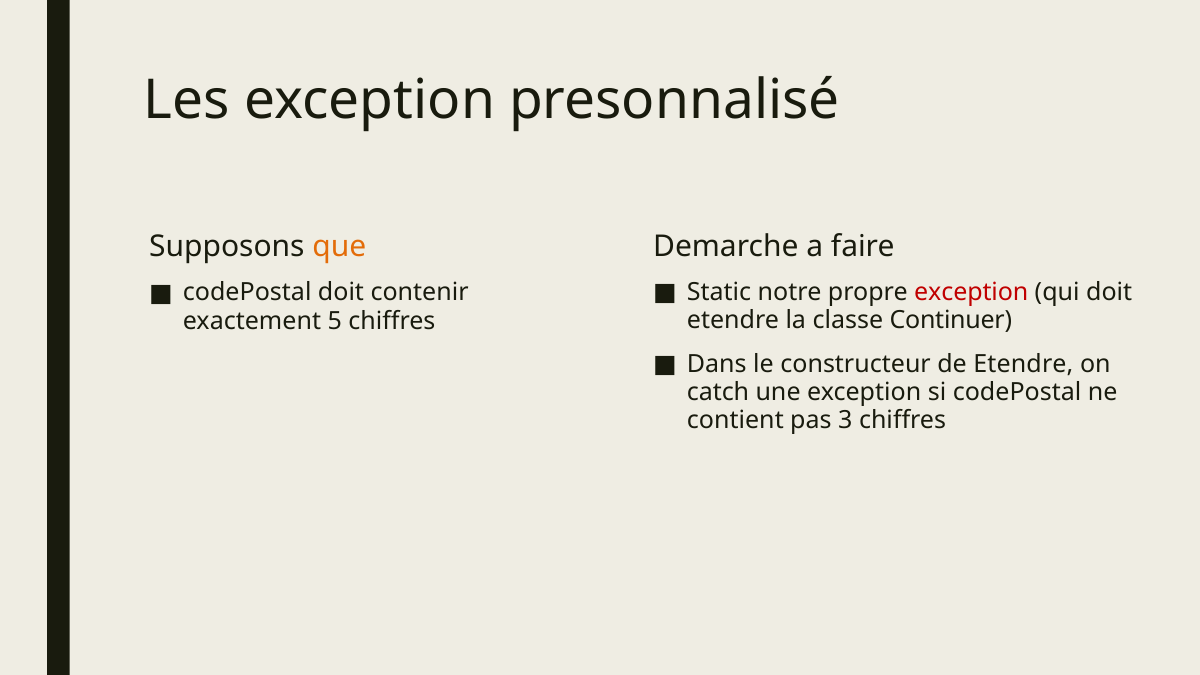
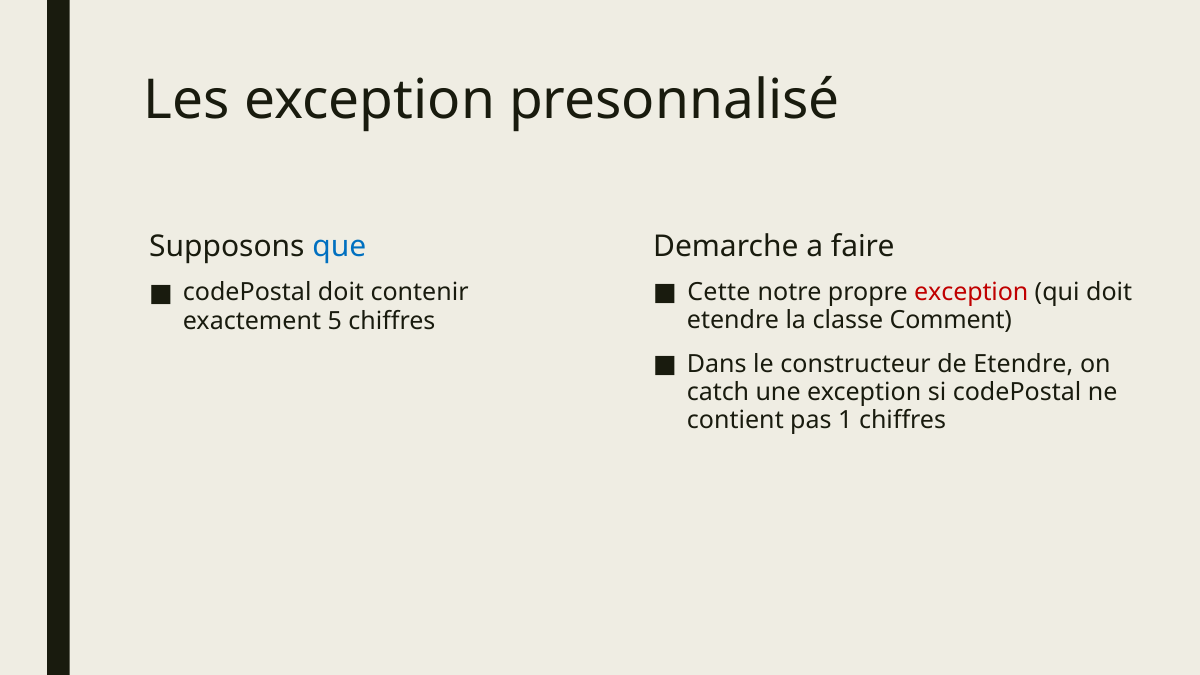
que colour: orange -> blue
Static: Static -> Cette
Continuer: Continuer -> Comment
3: 3 -> 1
